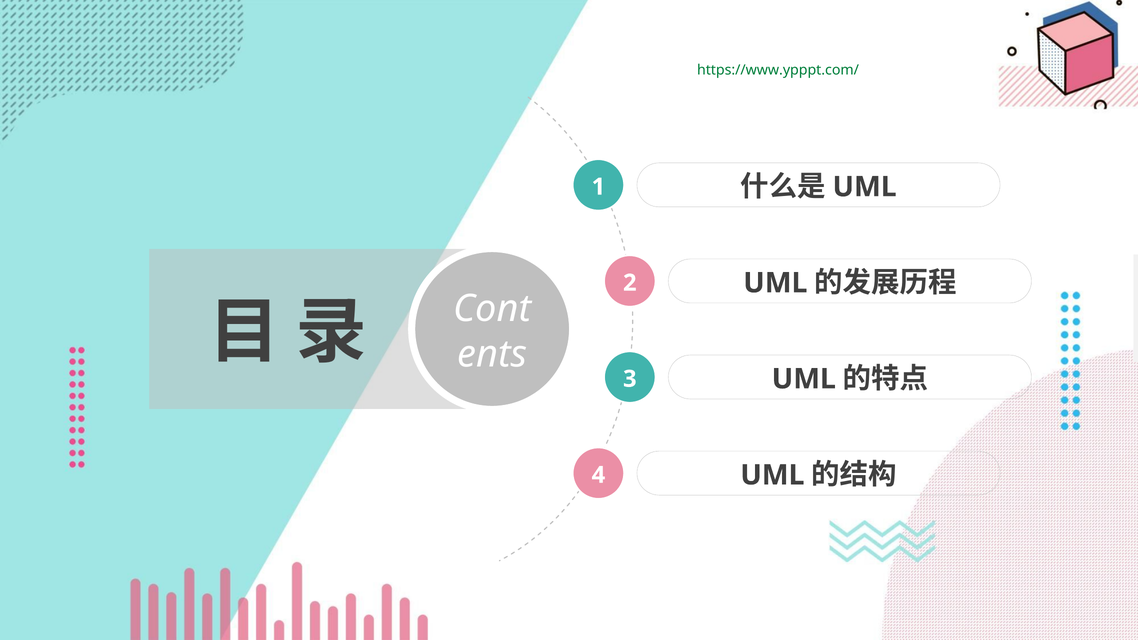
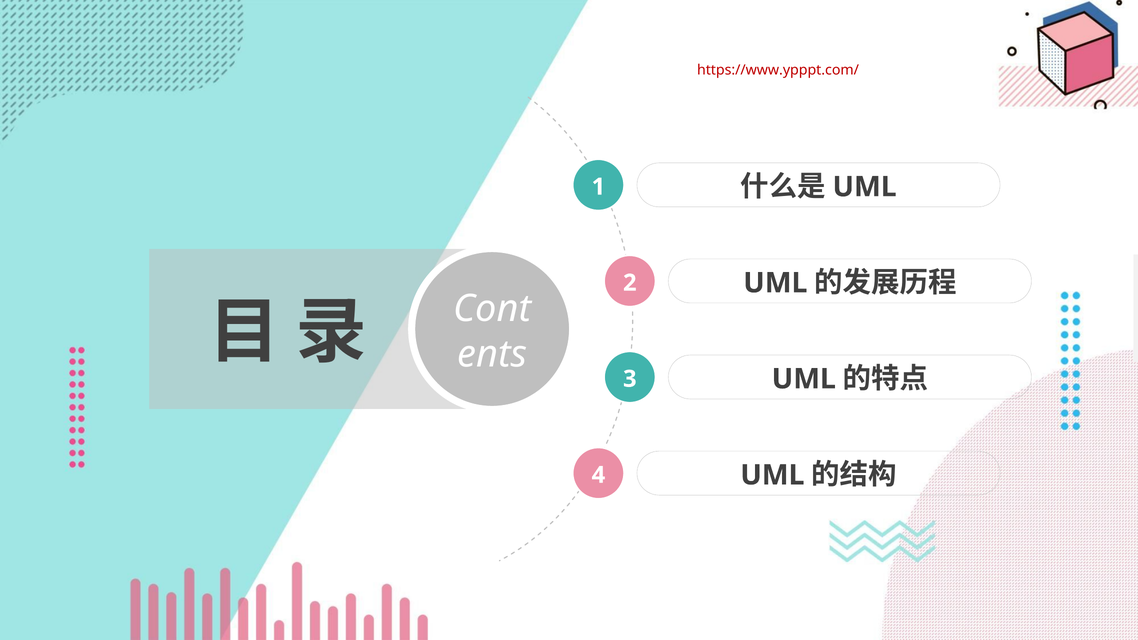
https://www.ypppt.com/ colour: green -> red
